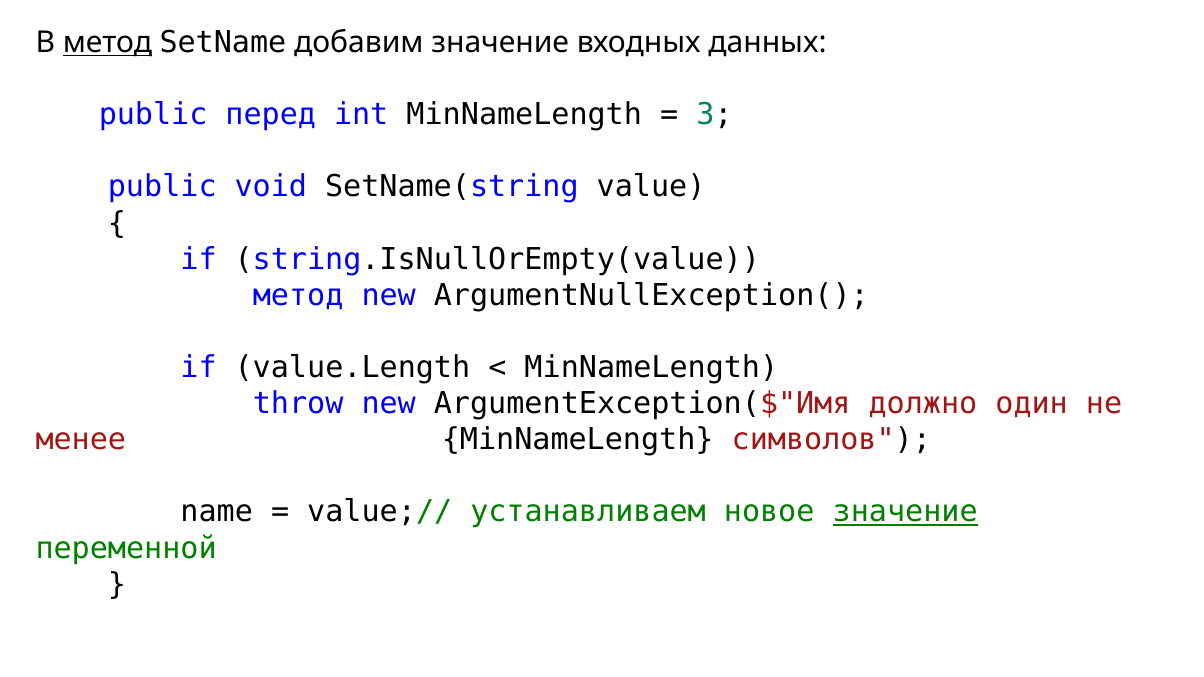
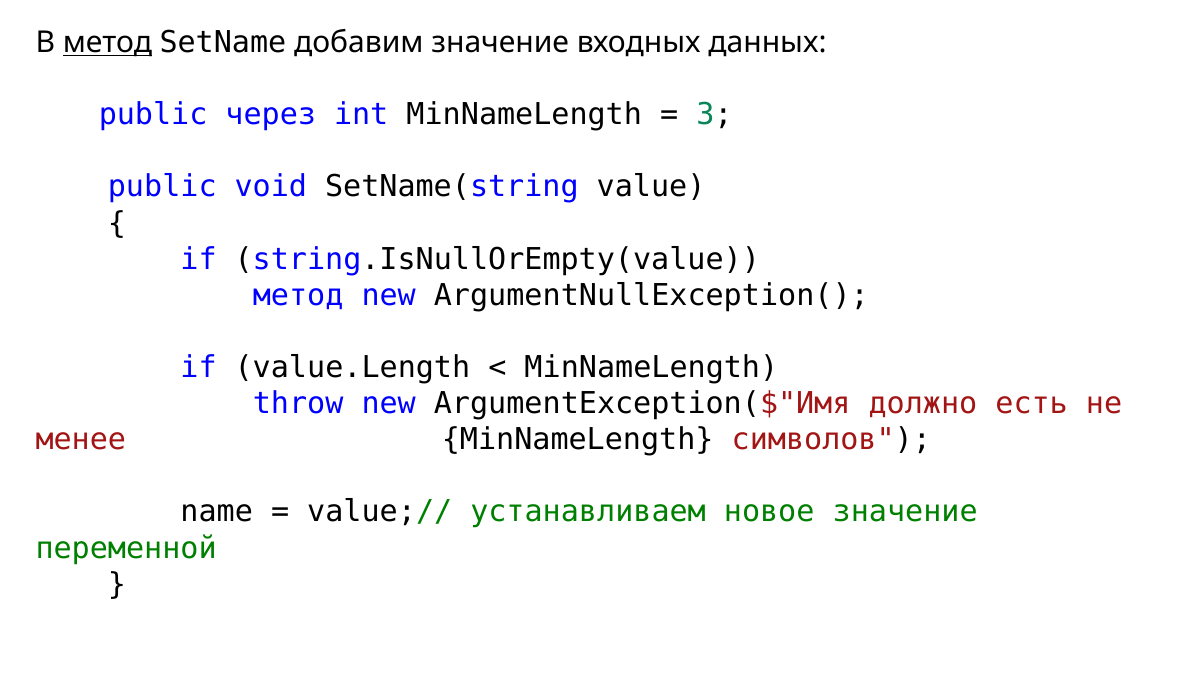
перед: перед -> через
один: один -> есть
значение at (905, 512) underline: present -> none
